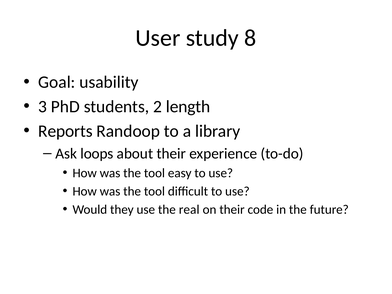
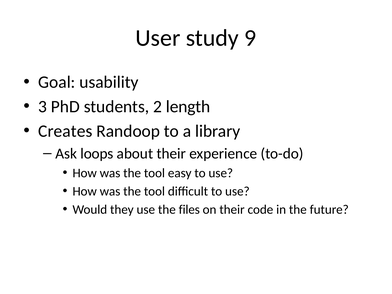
8: 8 -> 9
Reports: Reports -> Creates
real: real -> files
